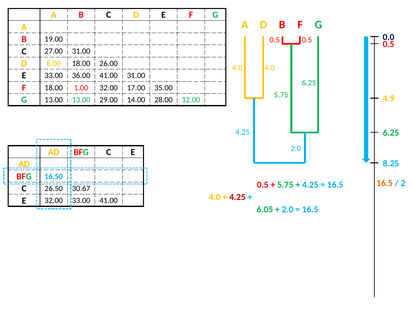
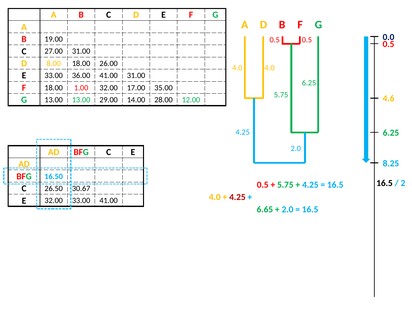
4.9: 4.9 -> 4.6
16.5 at (385, 183) colour: orange -> black
6.05: 6.05 -> 6.65
